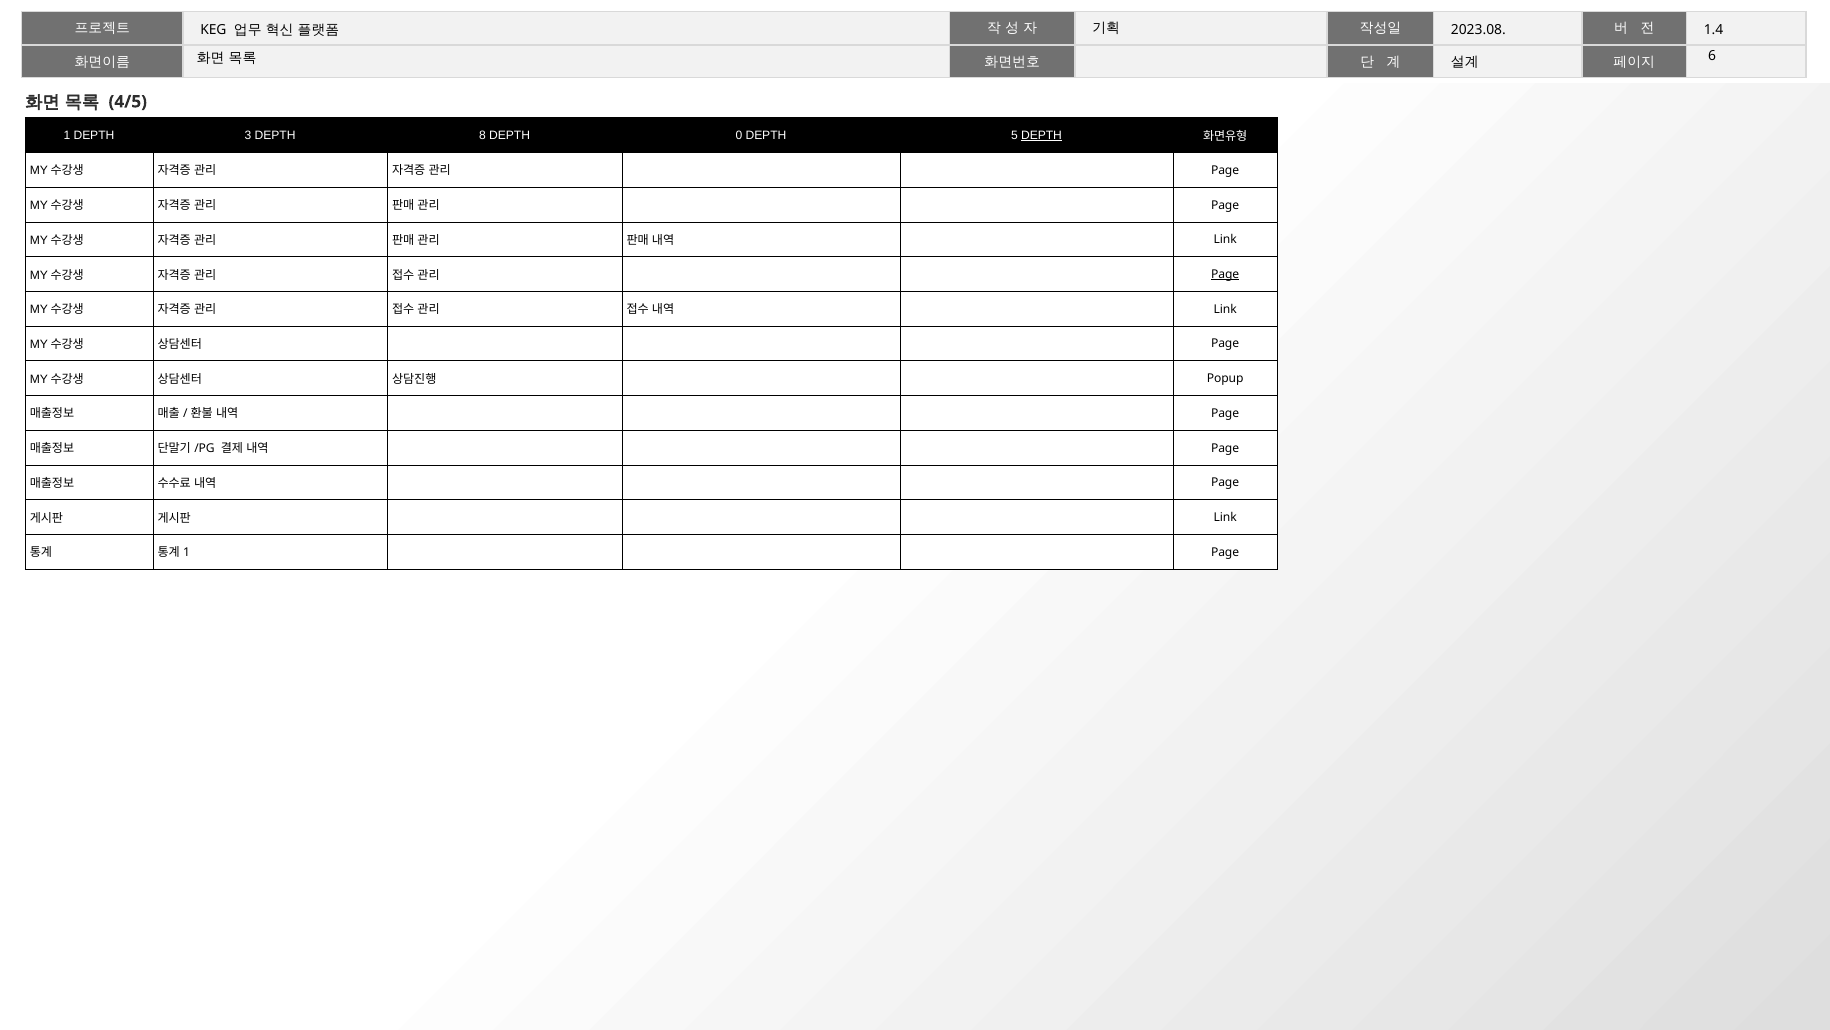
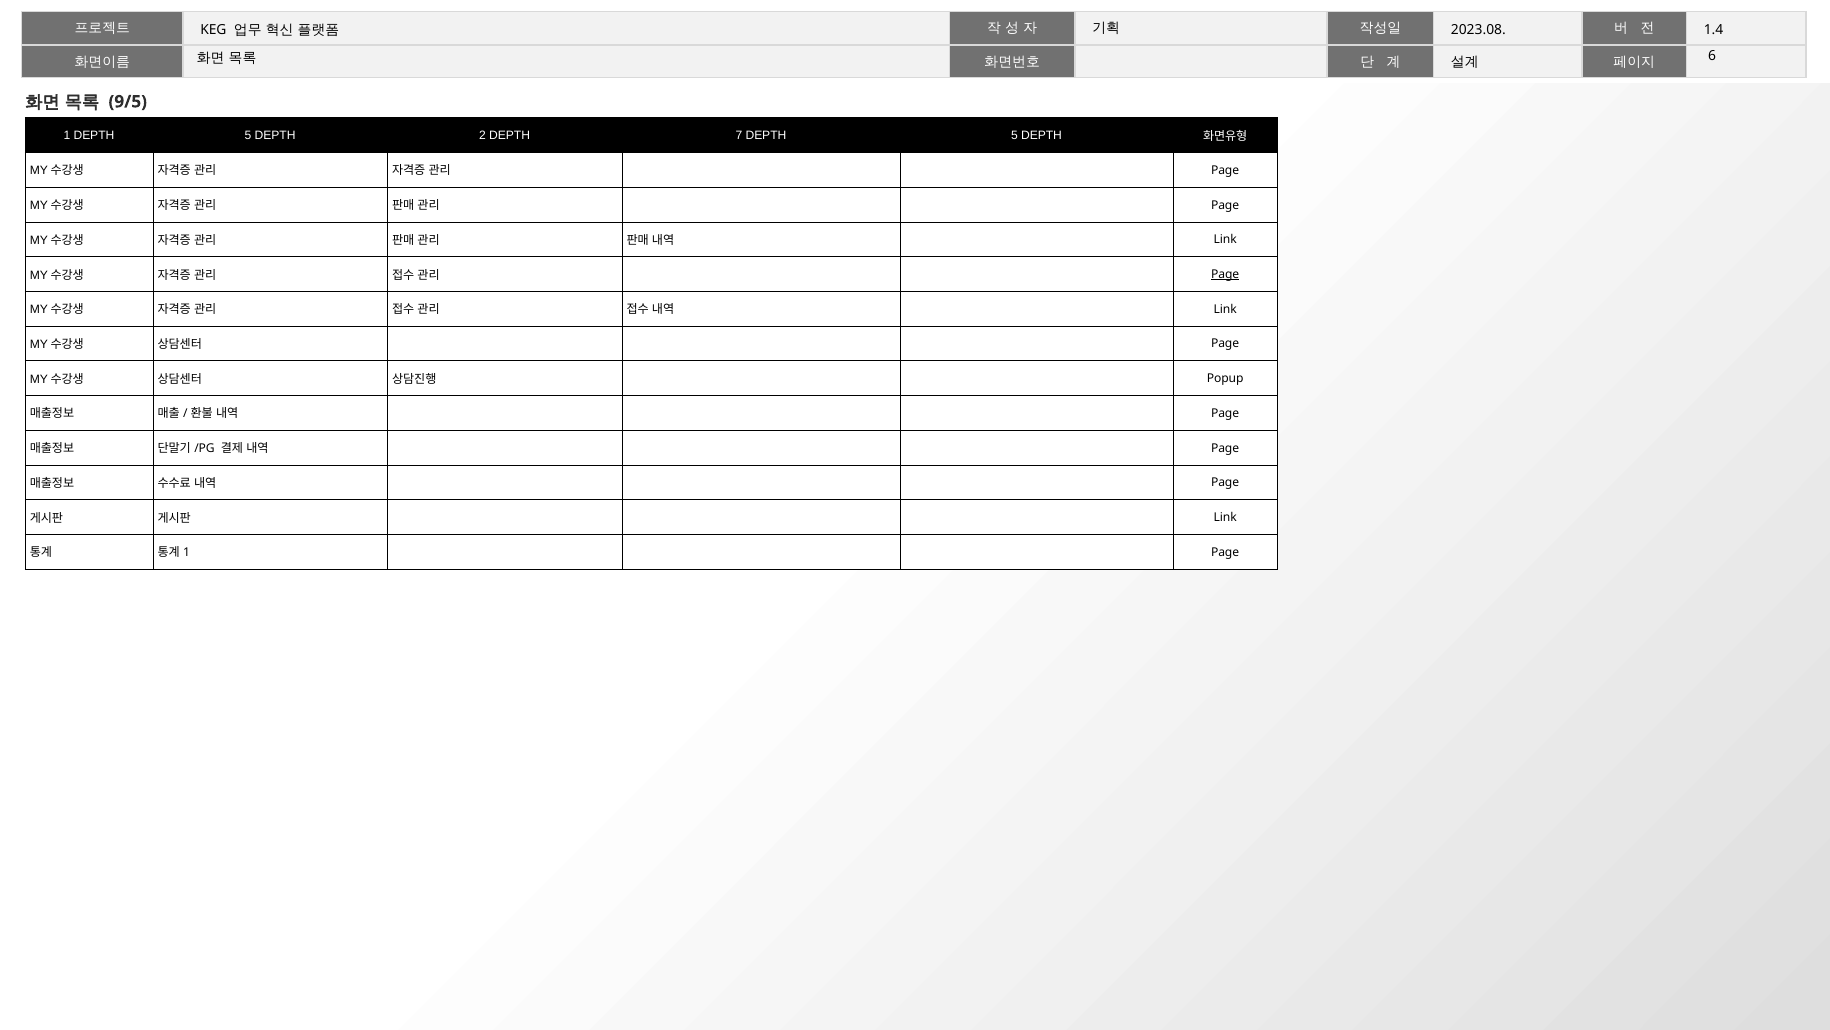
4/5: 4/5 -> 9/5
1 DEPTH 3: 3 -> 5
8: 8 -> 2
0: 0 -> 7
DEPTH at (1042, 135) underline: present -> none
